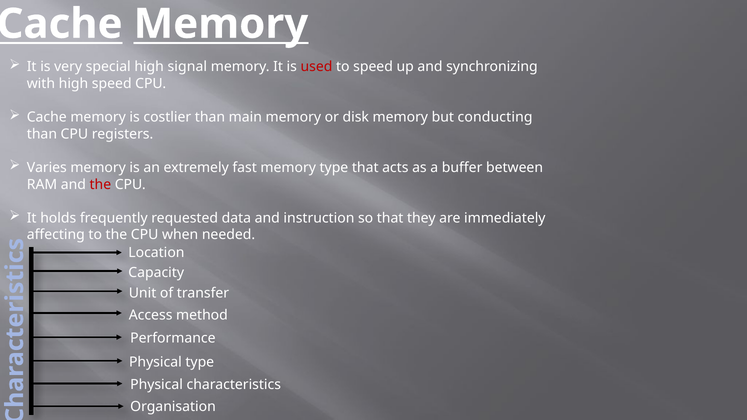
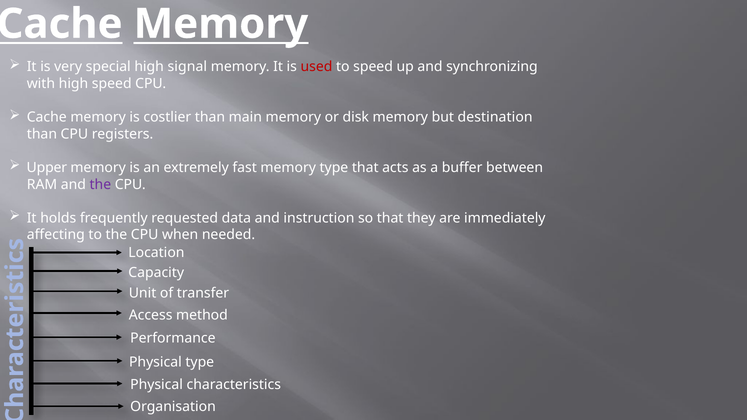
conducting: conducting -> destination
Varies: Varies -> Upper
the at (100, 184) colour: red -> purple
